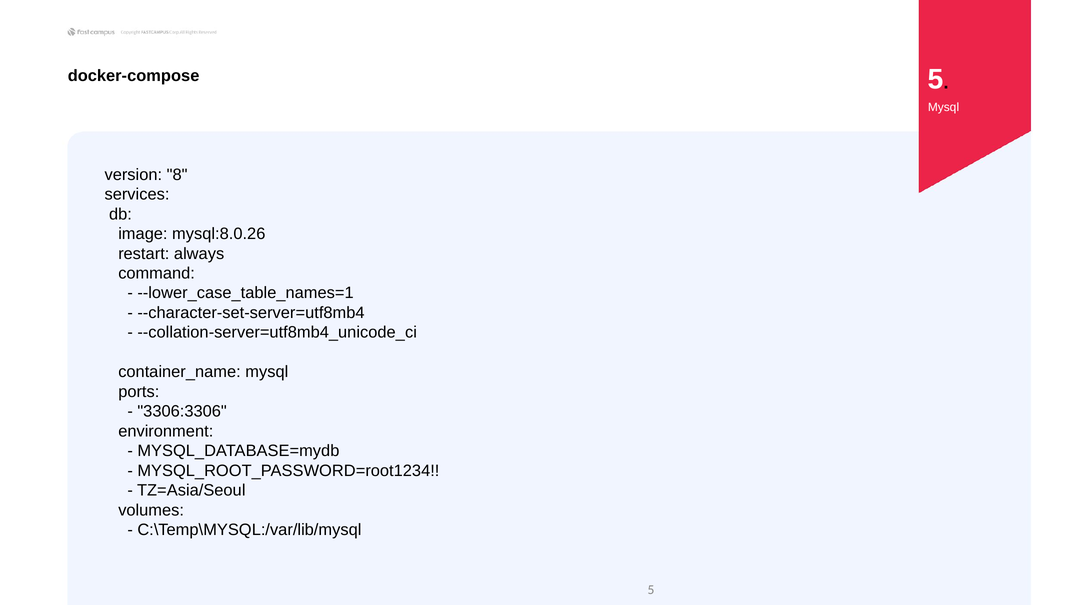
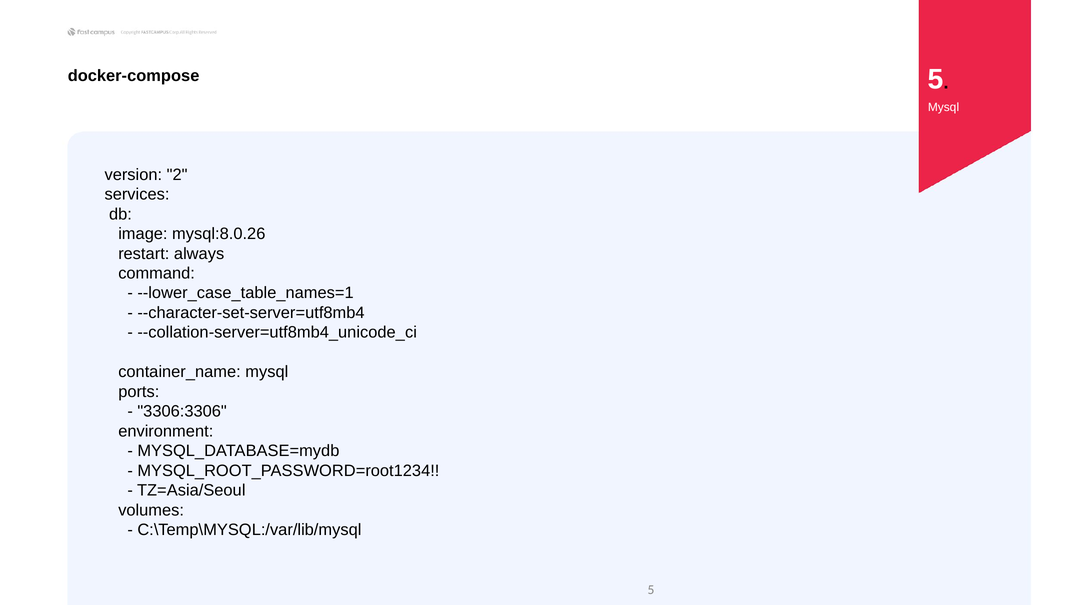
8: 8 -> 2
